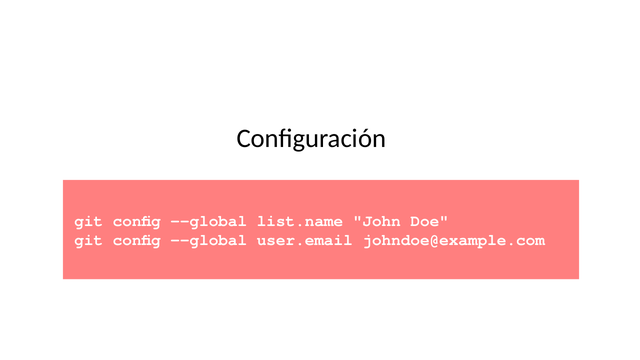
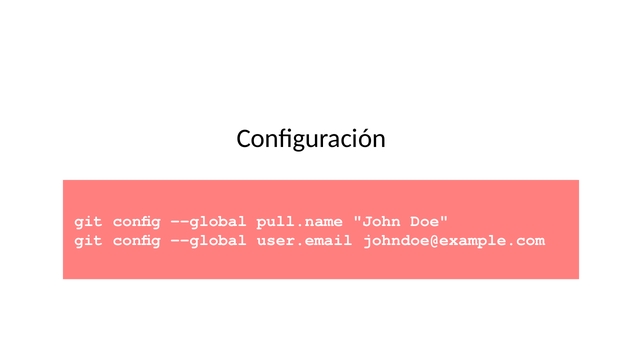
list.name: list.name -> pull.name
